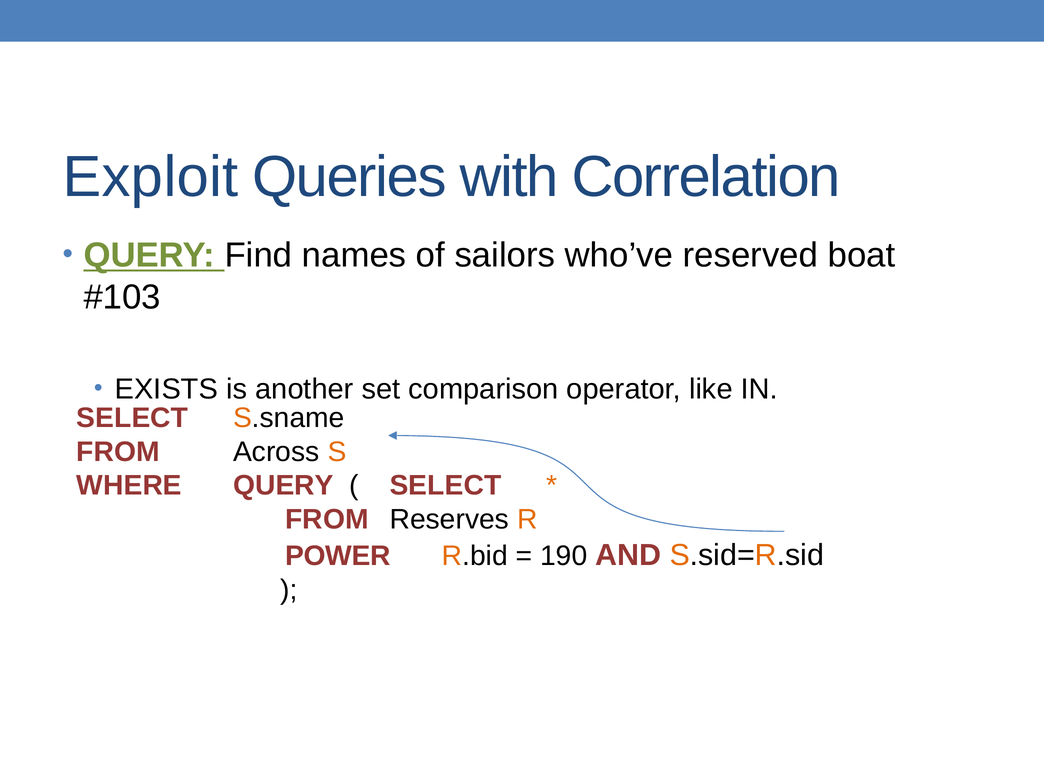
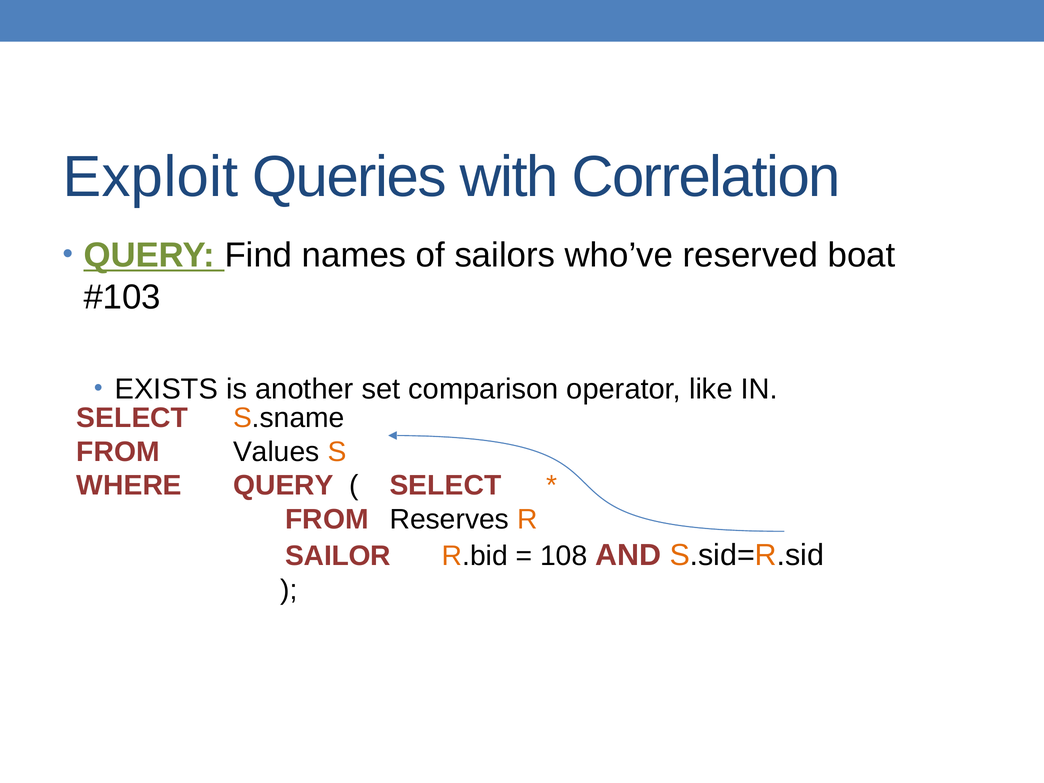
Across: Across -> Values
POWER: POWER -> SAILOR
190: 190 -> 108
